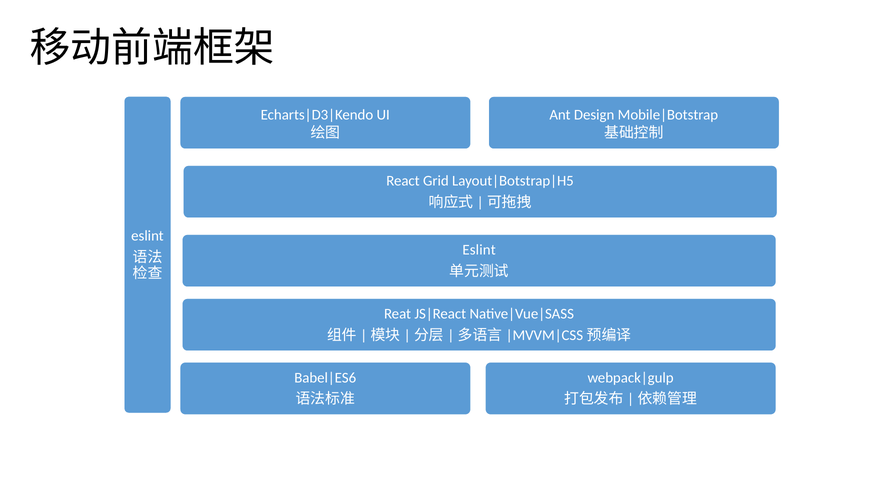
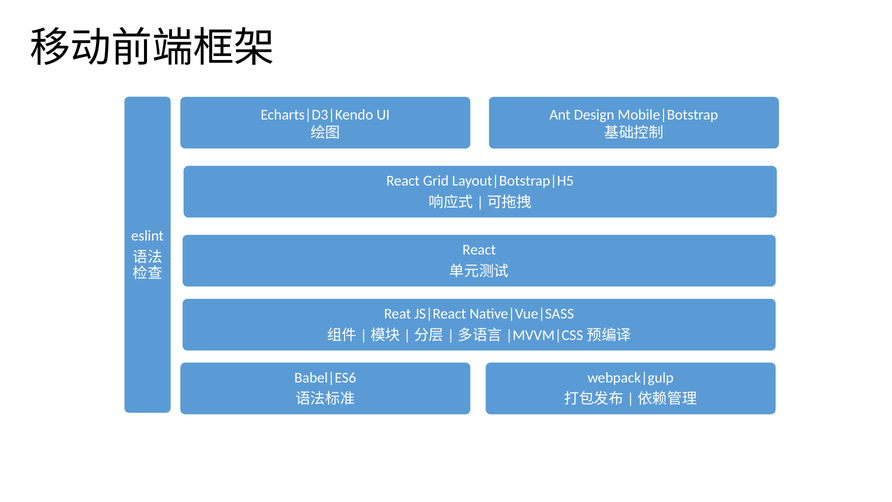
Eslint at (479, 250): Eslint -> React
